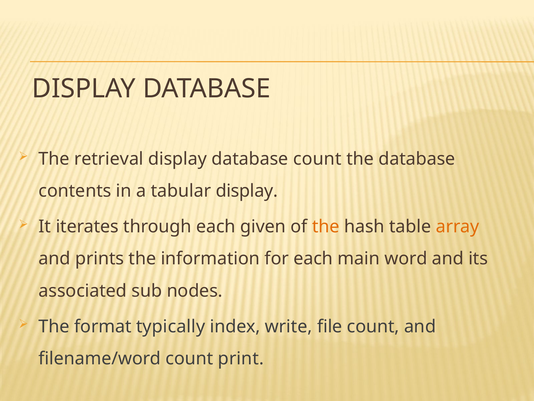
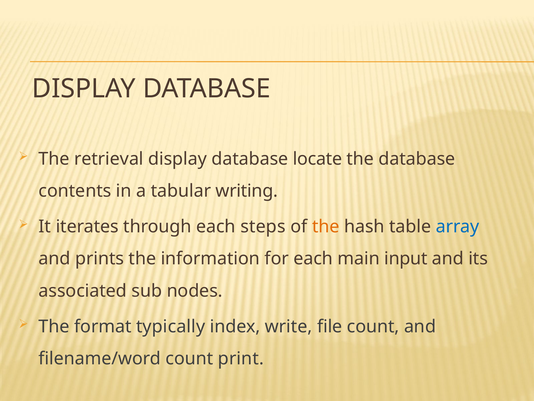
database count: count -> locate
tabular display: display -> writing
given: given -> steps
array colour: orange -> blue
word: word -> input
